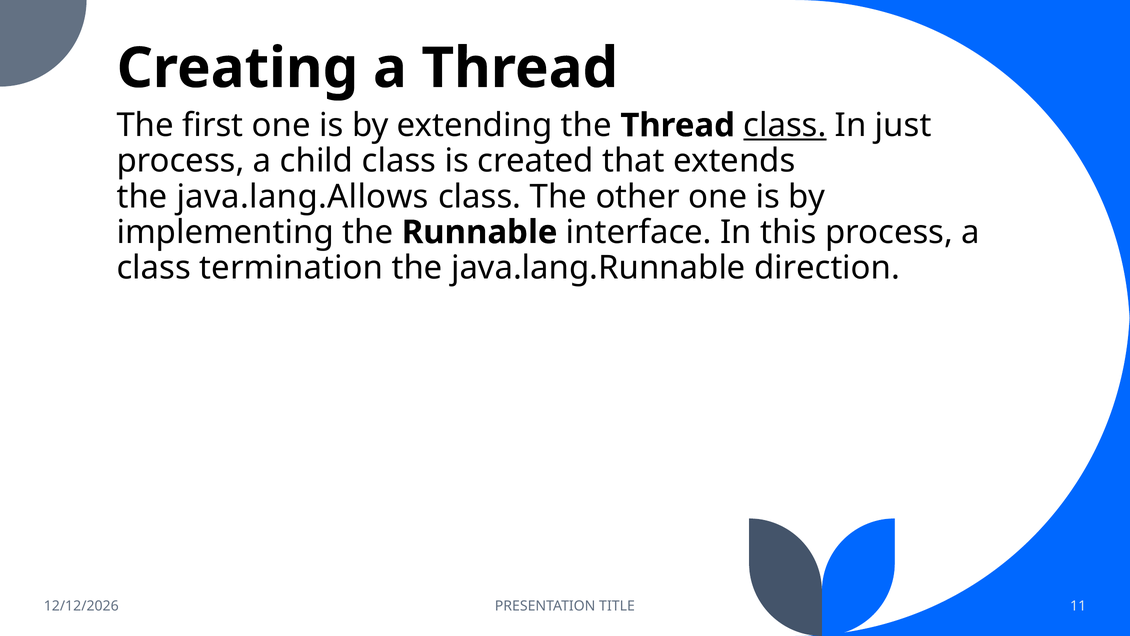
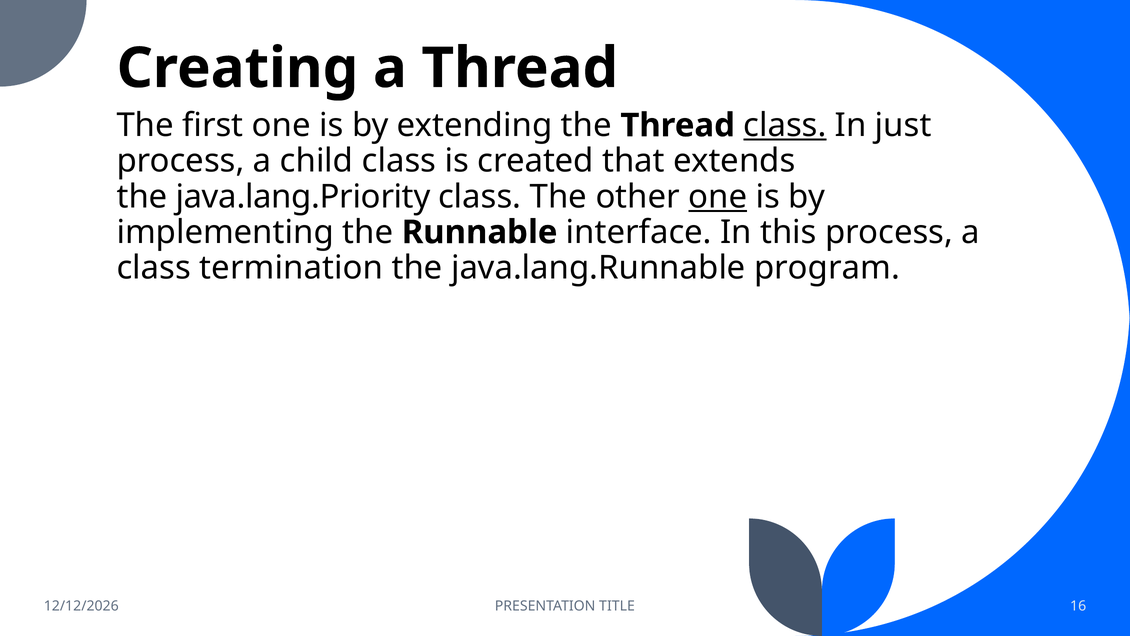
java.lang.Allows: java.lang.Allows -> java.lang.Priority
one at (718, 197) underline: none -> present
direction: direction -> program
11: 11 -> 16
